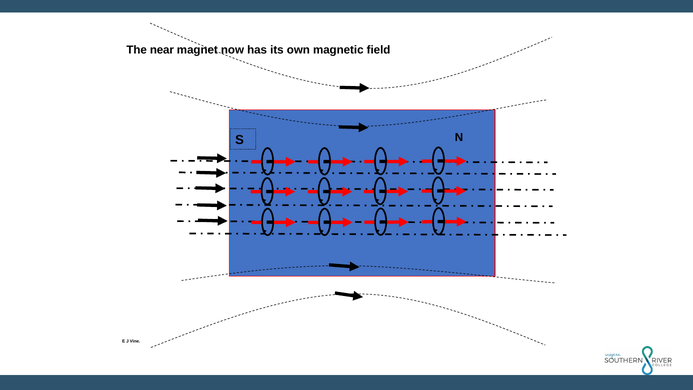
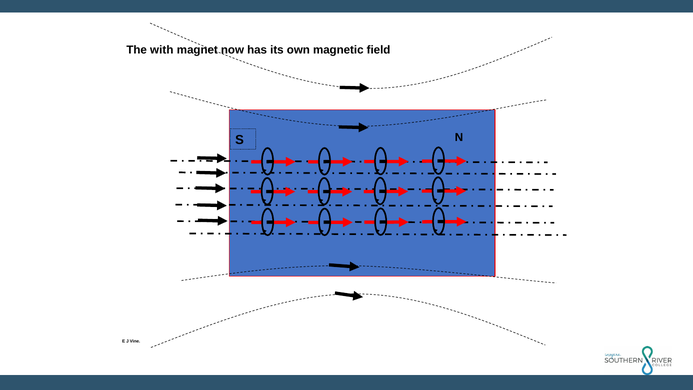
near: near -> with
